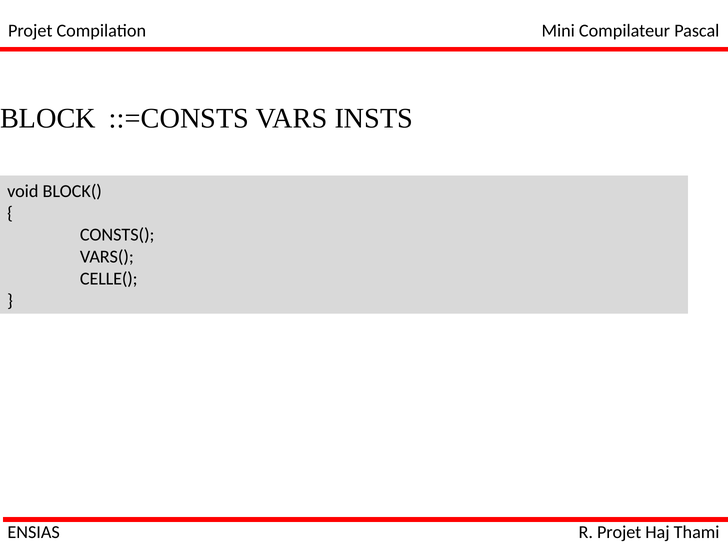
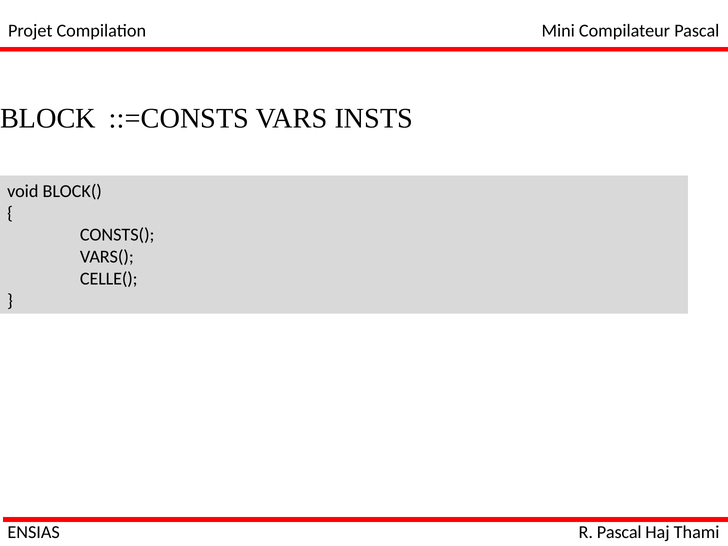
R Projet: Projet -> Pascal
